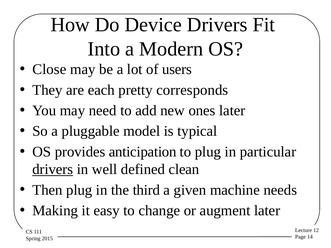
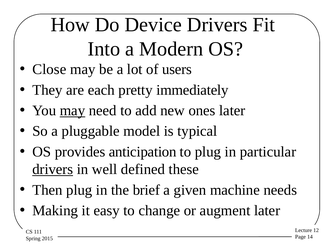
corresponds: corresponds -> immediately
may at (72, 111) underline: none -> present
clean: clean -> these
third: third -> brief
